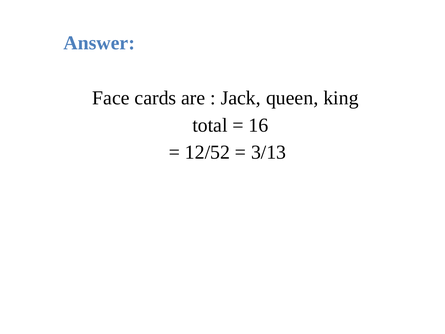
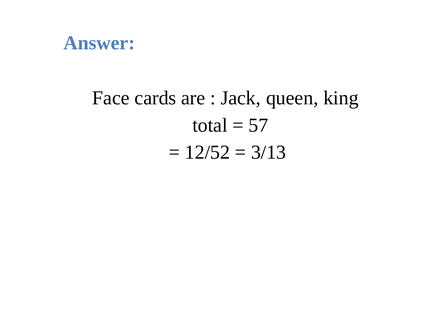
16: 16 -> 57
